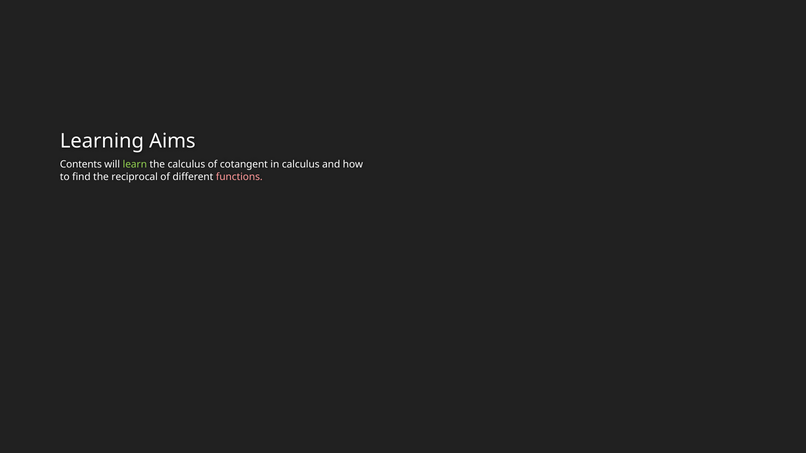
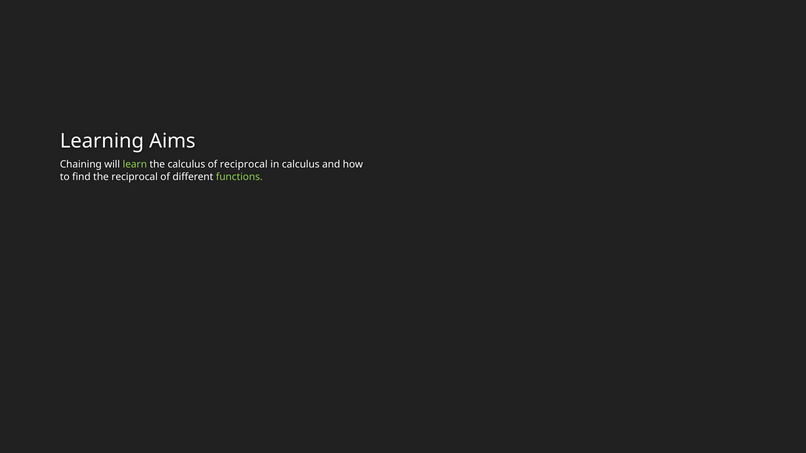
Contents: Contents -> Chaining
of cotangent: cotangent -> reciprocal
functions colour: pink -> light green
